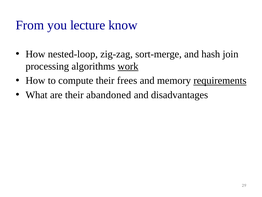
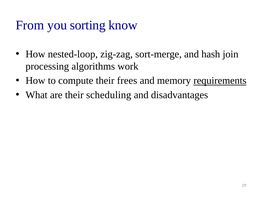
lecture: lecture -> sorting
work underline: present -> none
abandoned: abandoned -> scheduling
